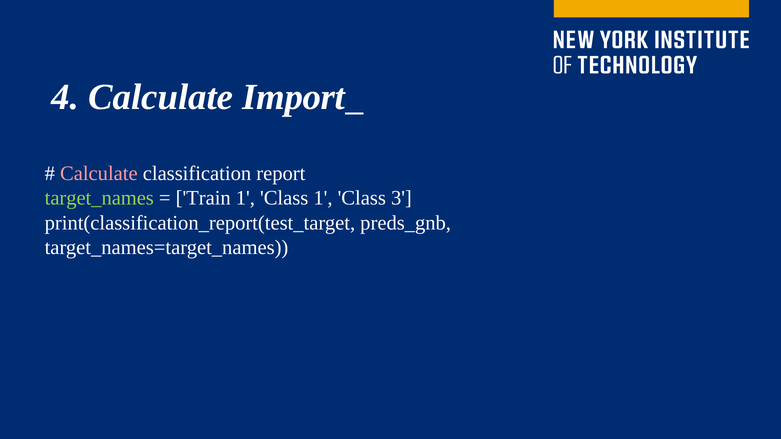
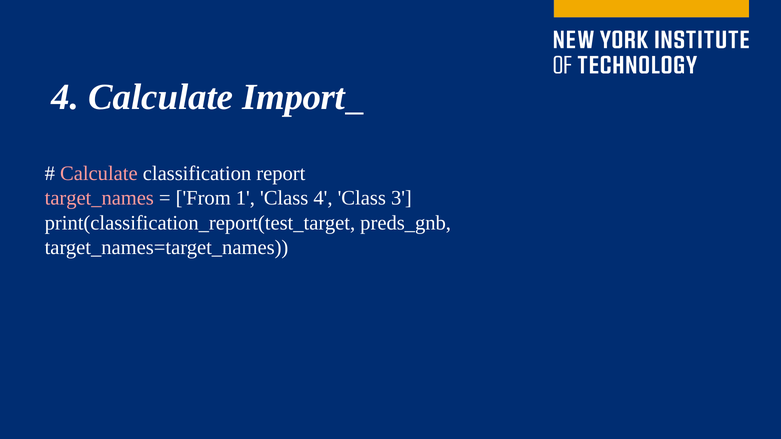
target_names colour: light green -> pink
Train: Train -> From
Class 1: 1 -> 4
